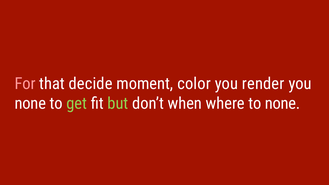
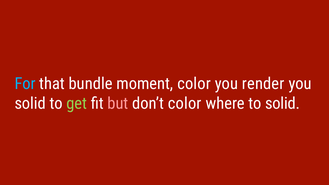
For colour: pink -> light blue
decide: decide -> bundle
none at (30, 104): none -> solid
but colour: light green -> pink
don’t when: when -> color
to none: none -> solid
